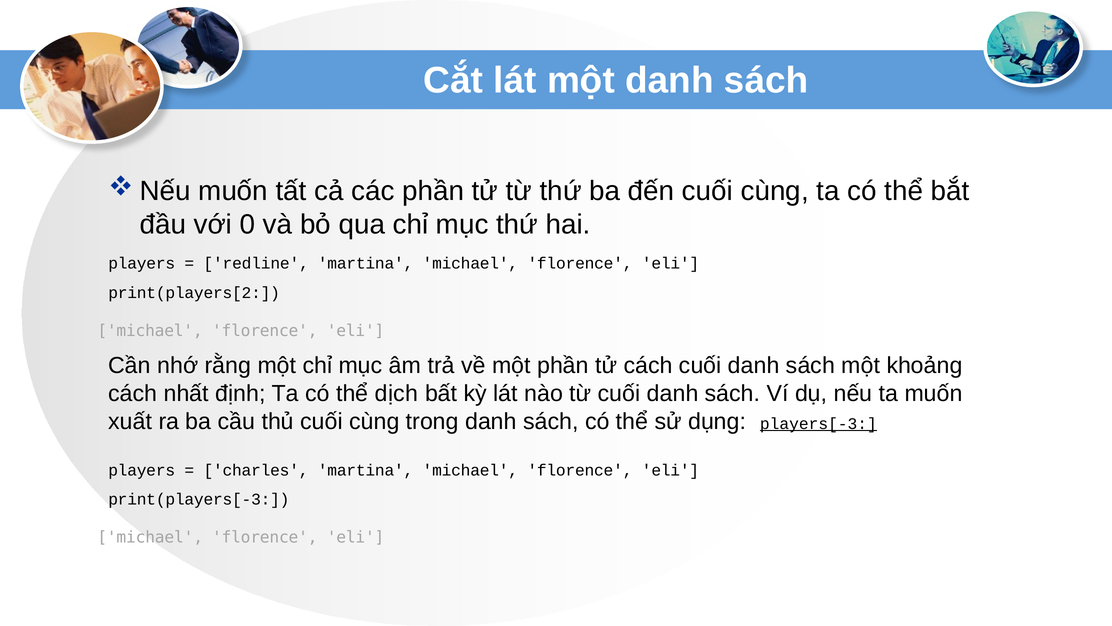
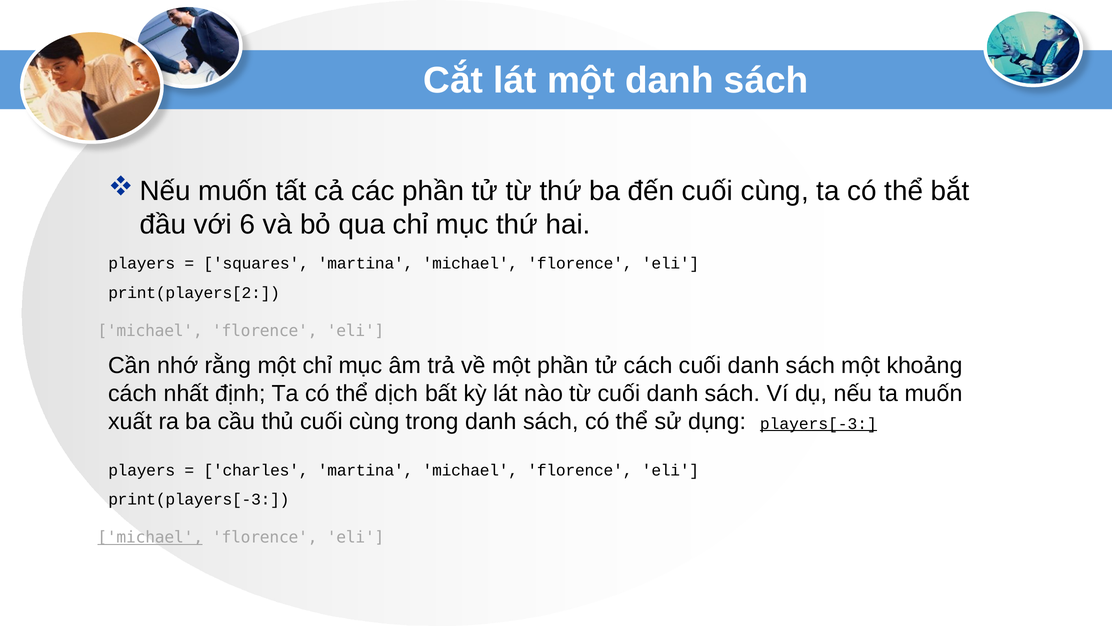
0: 0 -> 6
redline: redline -> squares
michael at (150, 537) underline: none -> present
